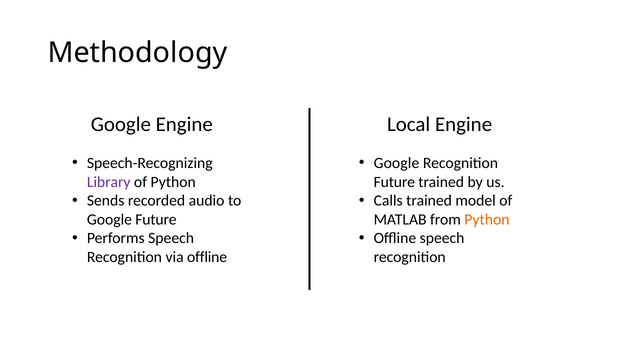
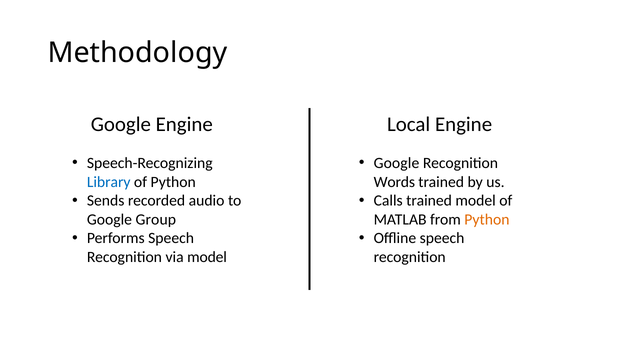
Library colour: purple -> blue
Future at (394, 182): Future -> Words
Google Future: Future -> Group
via offline: offline -> model
